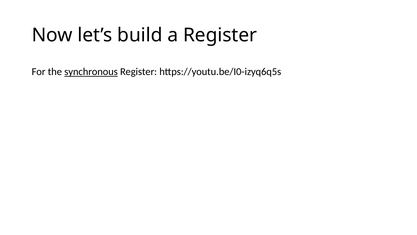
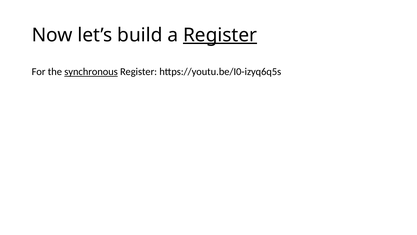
Register at (220, 35) underline: none -> present
